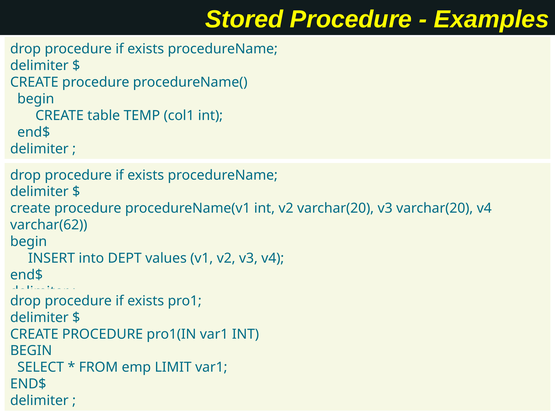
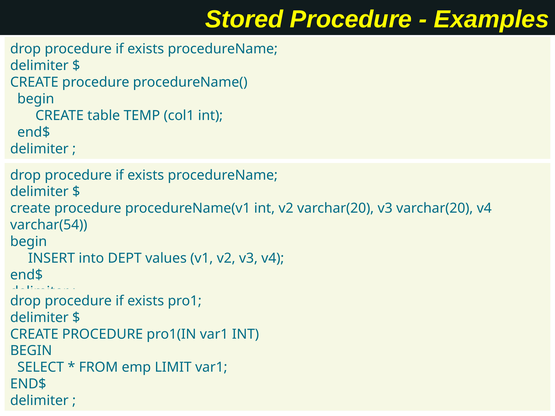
varchar(62: varchar(62 -> varchar(54
